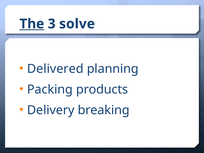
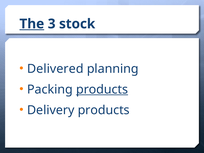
solve: solve -> stock
products at (102, 89) underline: none -> present
Delivery breaking: breaking -> products
